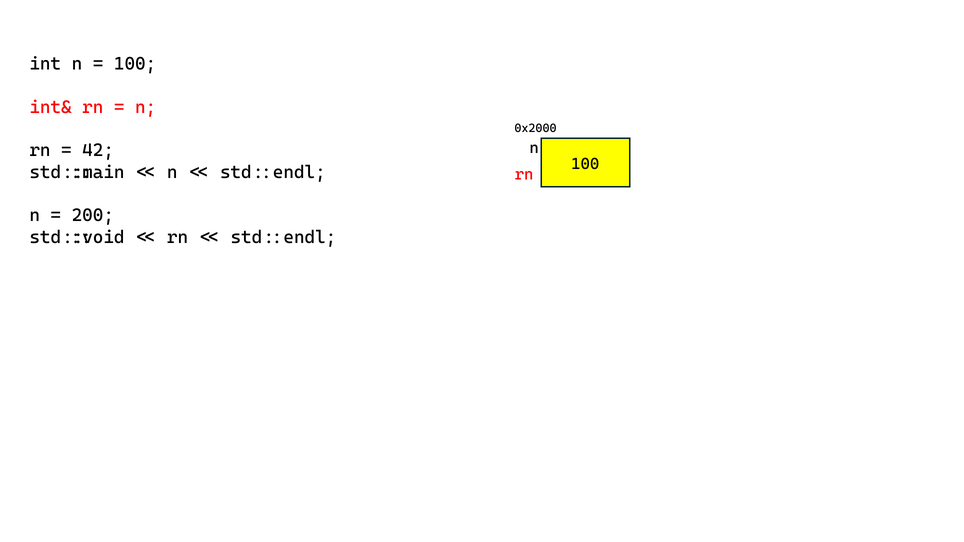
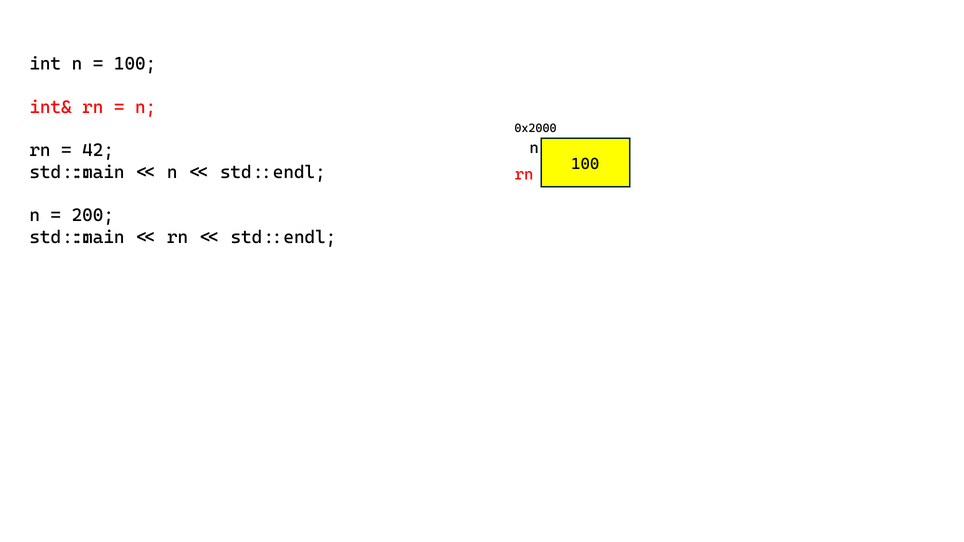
std::void at (77, 237): std::void -> std::main
